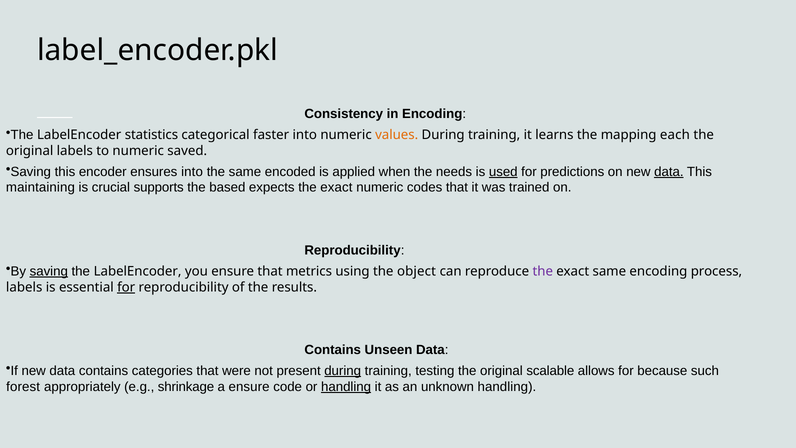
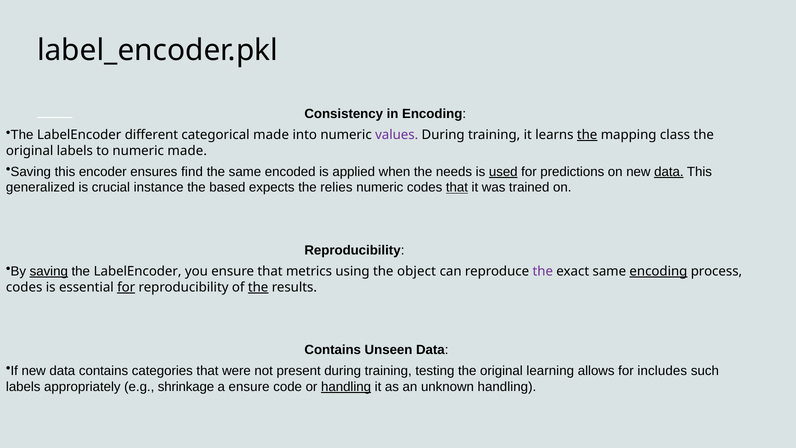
statistics: statistics -> different
categorical faster: faster -> made
values colour: orange -> purple
the at (587, 135) underline: none -> present
each: each -> class
numeric saved: saved -> made
ensures into: into -> find
maintaining: maintaining -> generalized
supports: supports -> instance
expects the exact: exact -> relies
that at (457, 188) underline: none -> present
encoding at (658, 271) underline: none -> present
labels at (24, 287): labels -> codes
the at (258, 287) underline: none -> present
during at (343, 371) underline: present -> none
scalable: scalable -> learning
because: because -> includes
forest at (23, 386): forest -> labels
